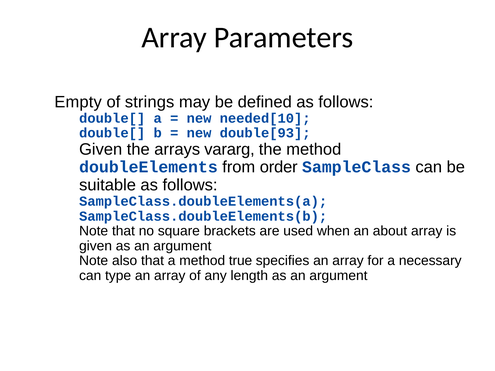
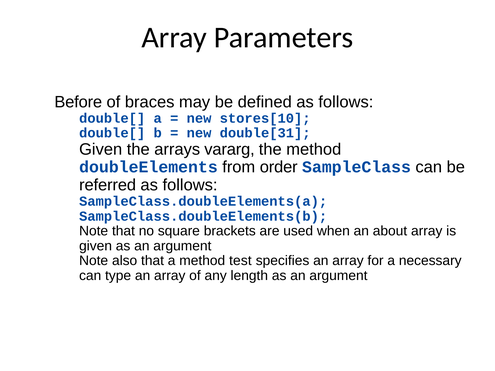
Empty: Empty -> Before
strings: strings -> braces
needed[10: needed[10 -> stores[10
double[93: double[93 -> double[31
suitable: suitable -> referred
true: true -> test
